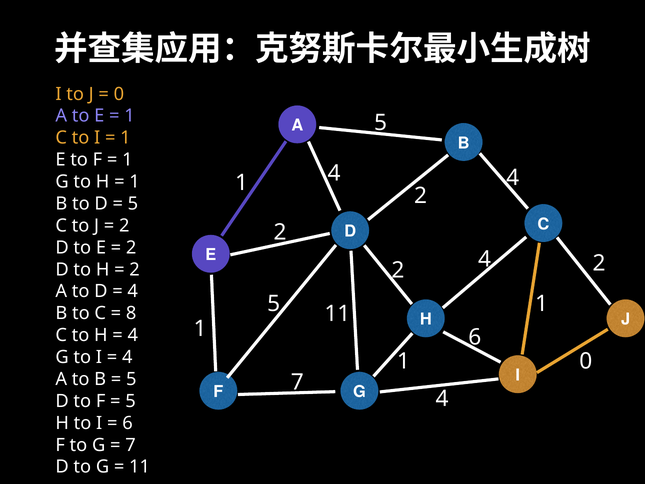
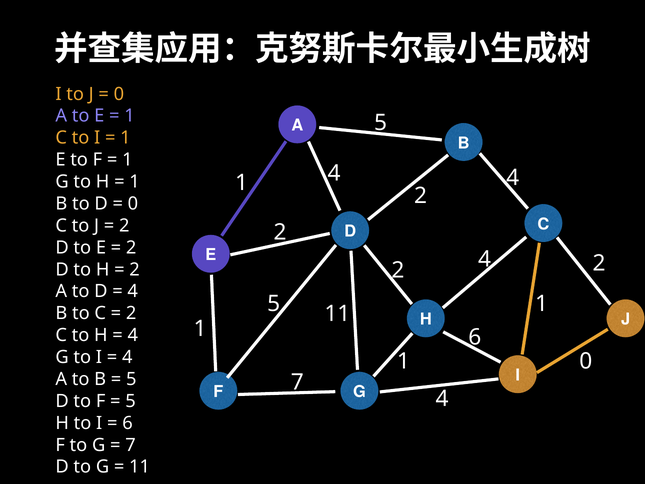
5 at (133, 204): 5 -> 0
8 at (131, 313): 8 -> 2
